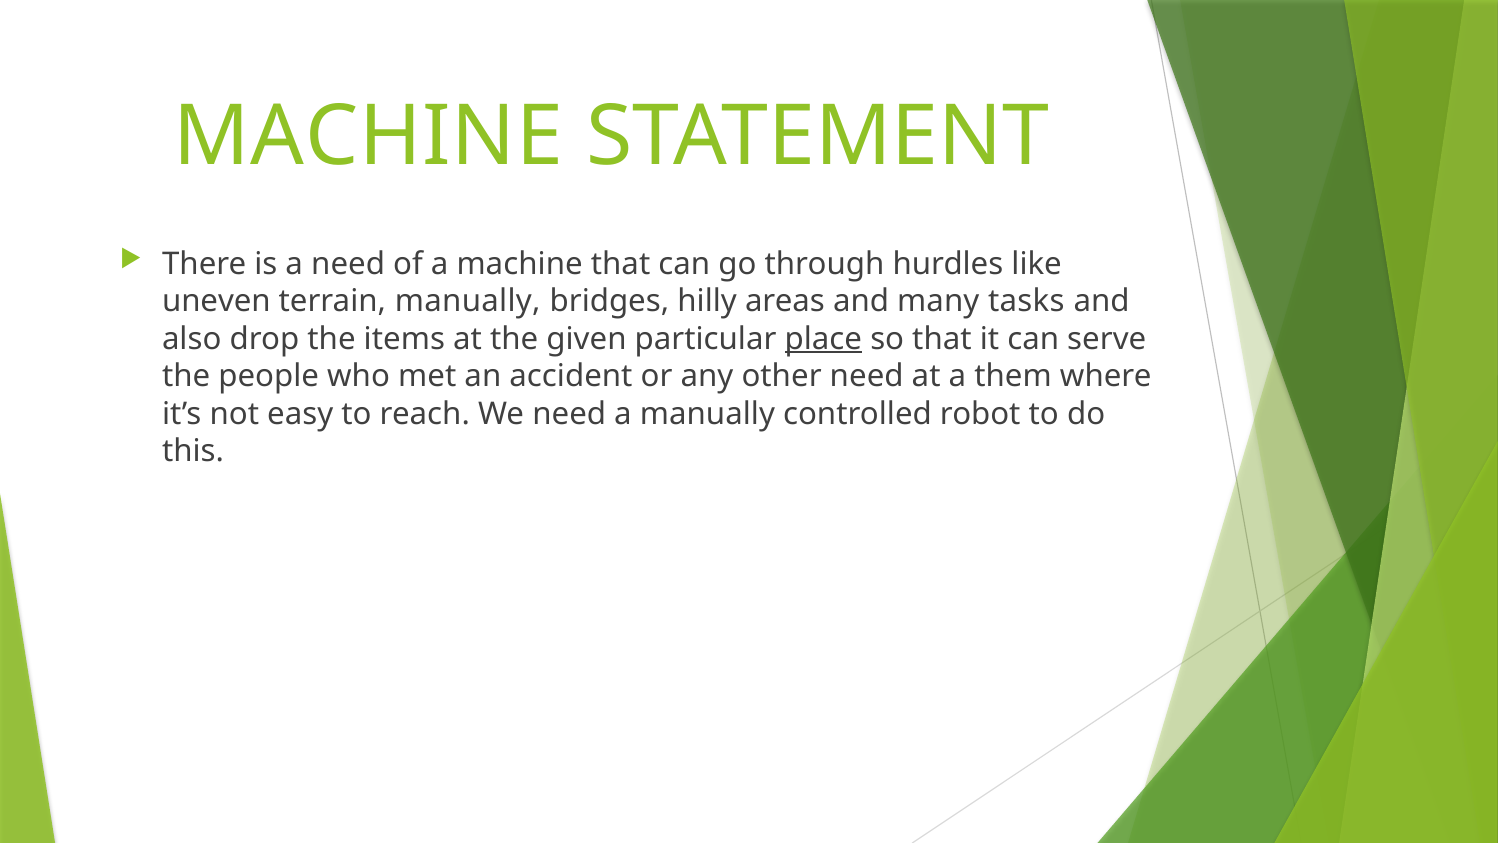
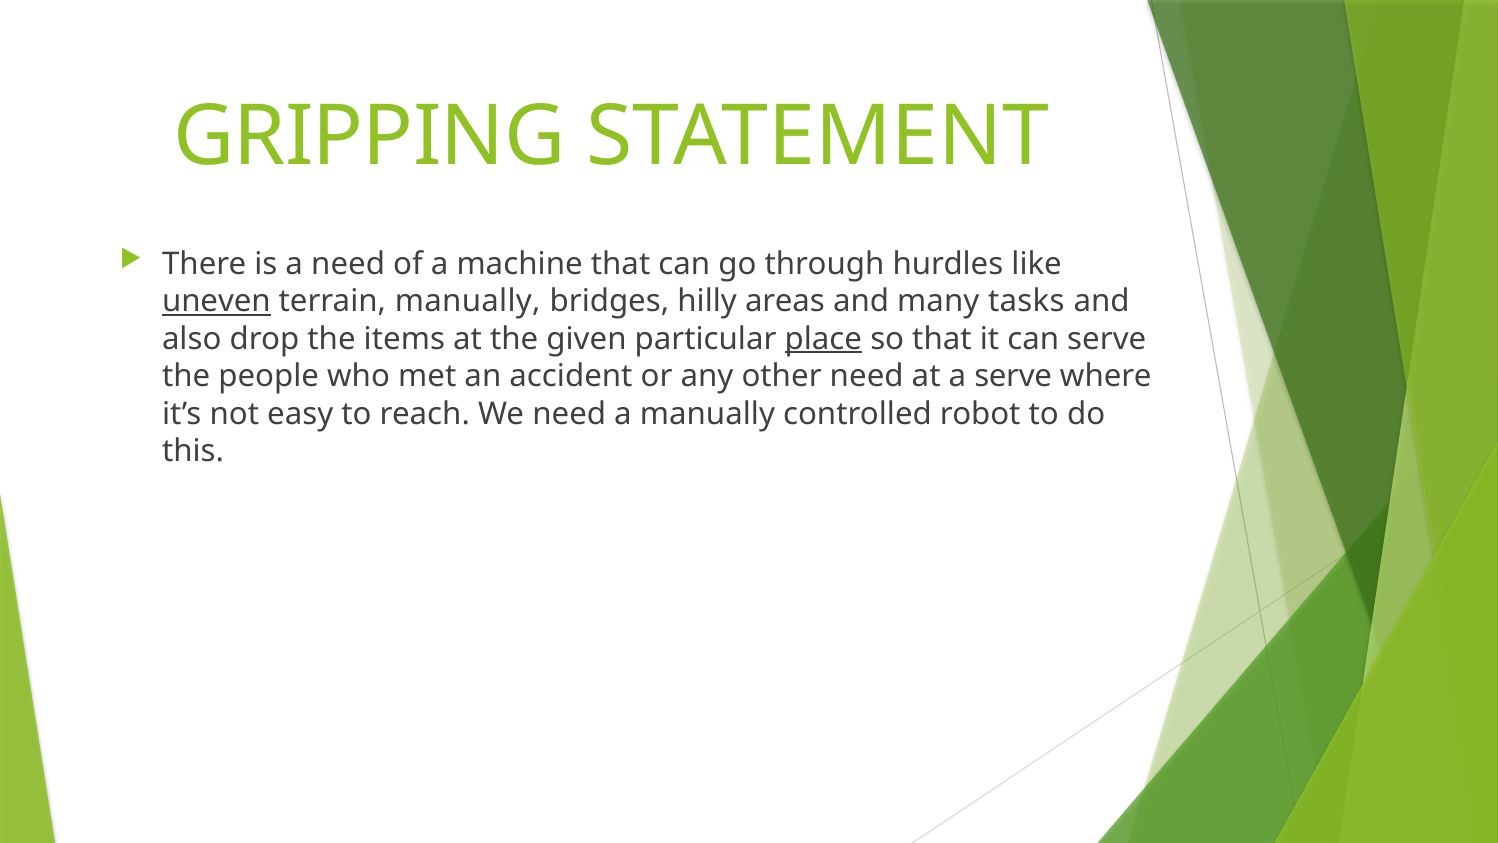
MACHINE at (368, 137): MACHINE -> GRIPPING
uneven underline: none -> present
a them: them -> serve
